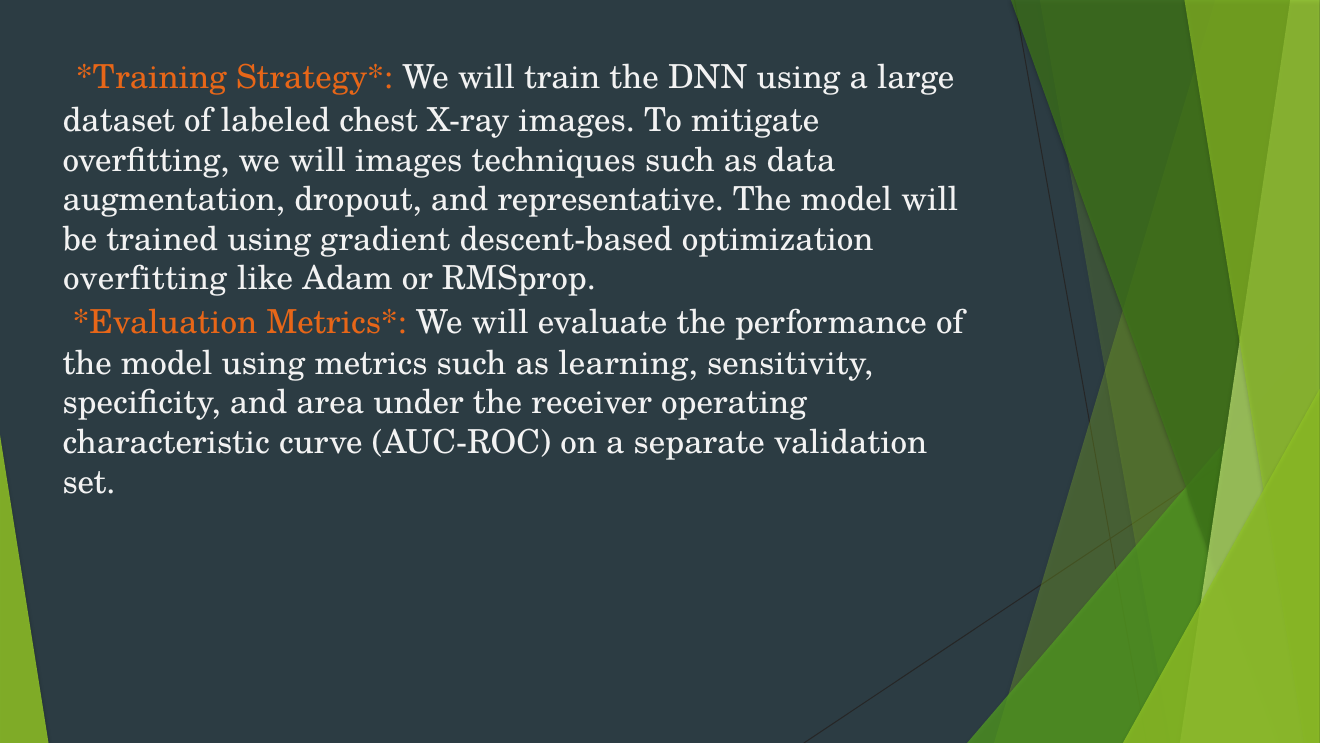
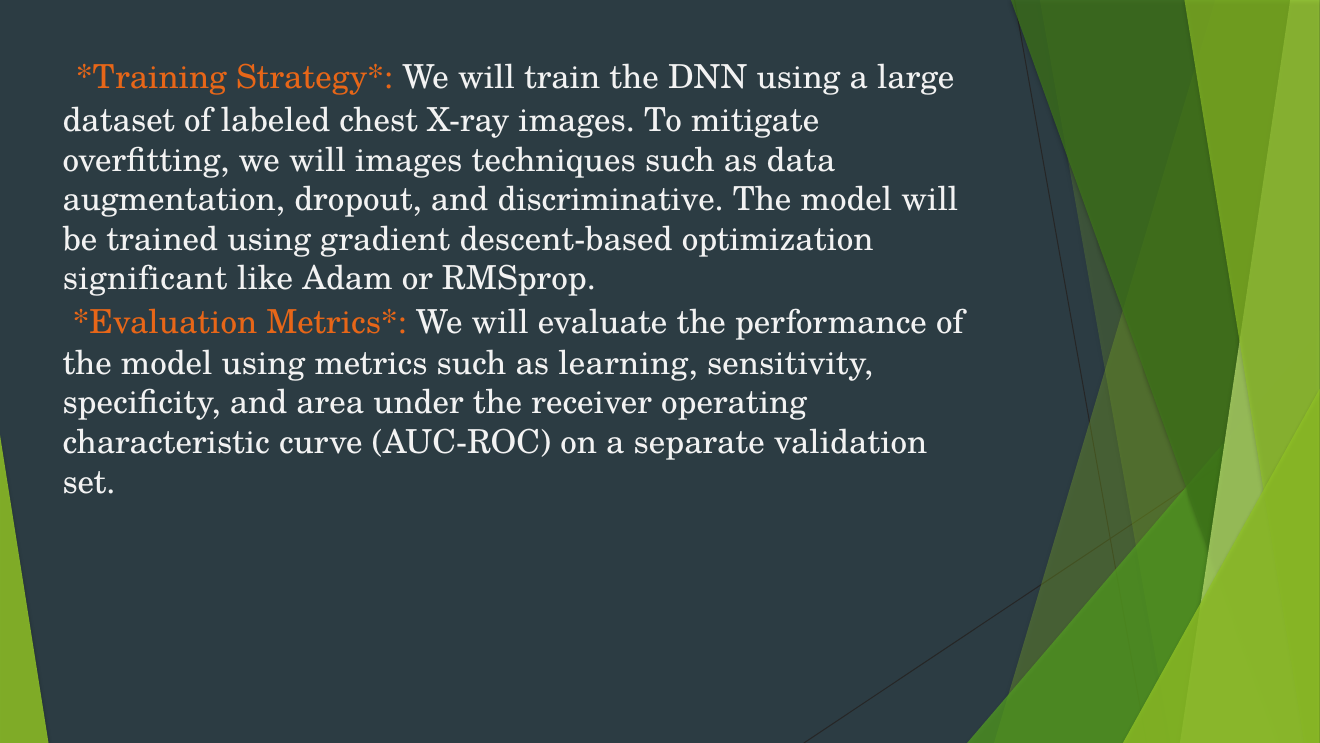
representative: representative -> discriminative
overfitting at (145, 279): overfitting -> significant
